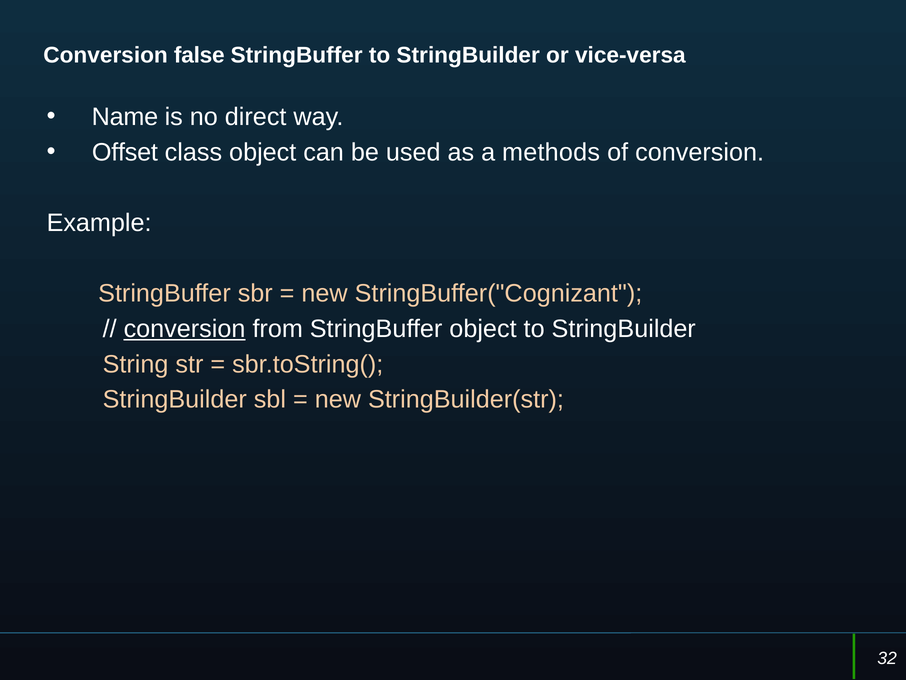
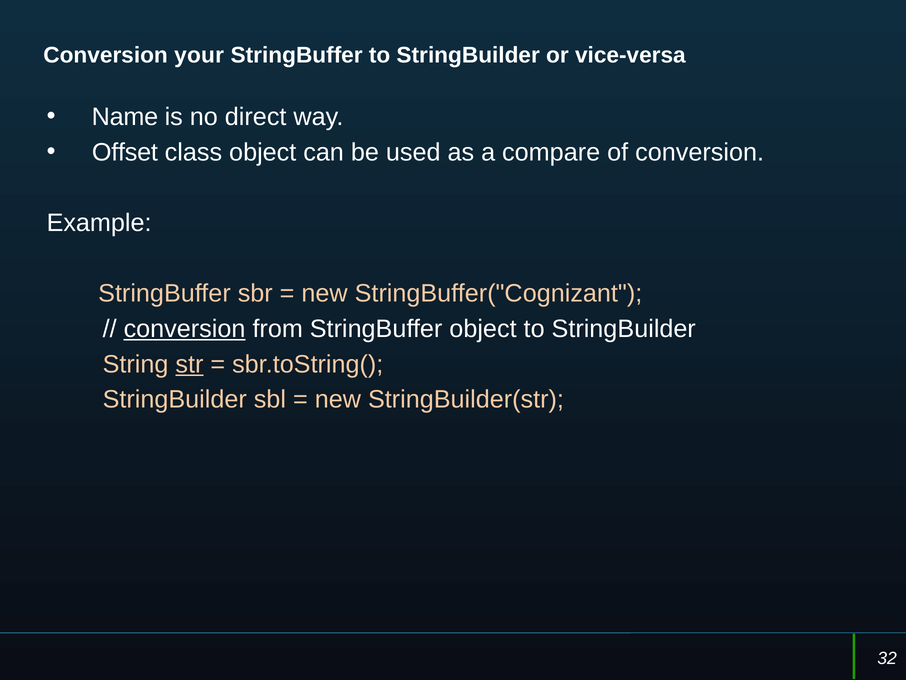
false: false -> your
methods: methods -> compare
str underline: none -> present
